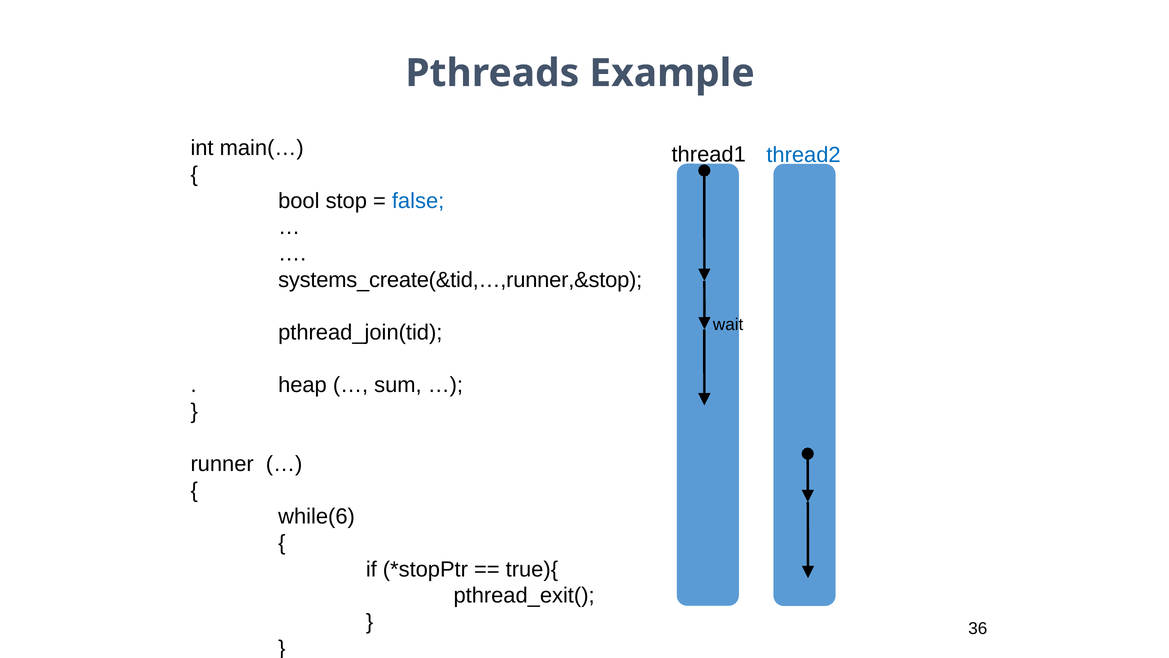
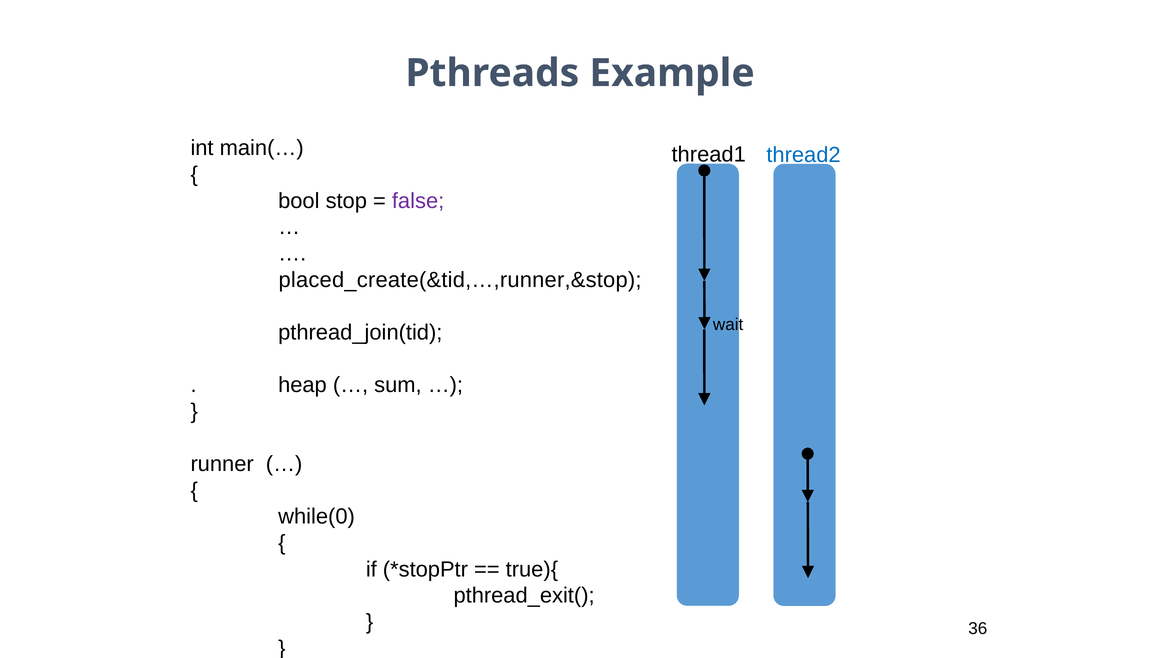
false colour: blue -> purple
systems_create(&tid,…,runner,&stop: systems_create(&tid,…,runner,&stop -> placed_create(&tid,…,runner,&stop
while(6: while(6 -> while(0
